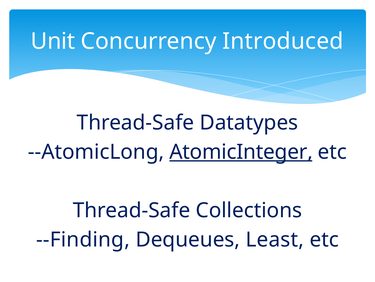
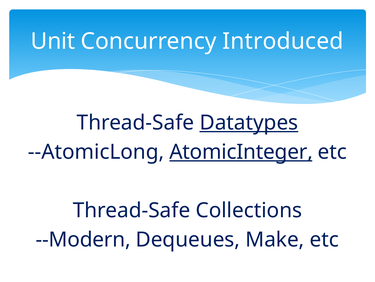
Datatypes underline: none -> present
--Finding: --Finding -> --Modern
Least: Least -> Make
